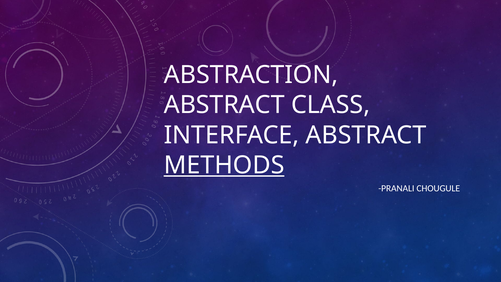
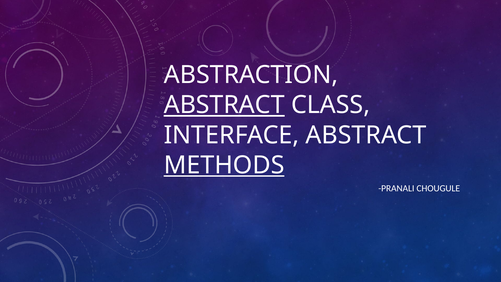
ABSTRACT at (224, 105) underline: none -> present
